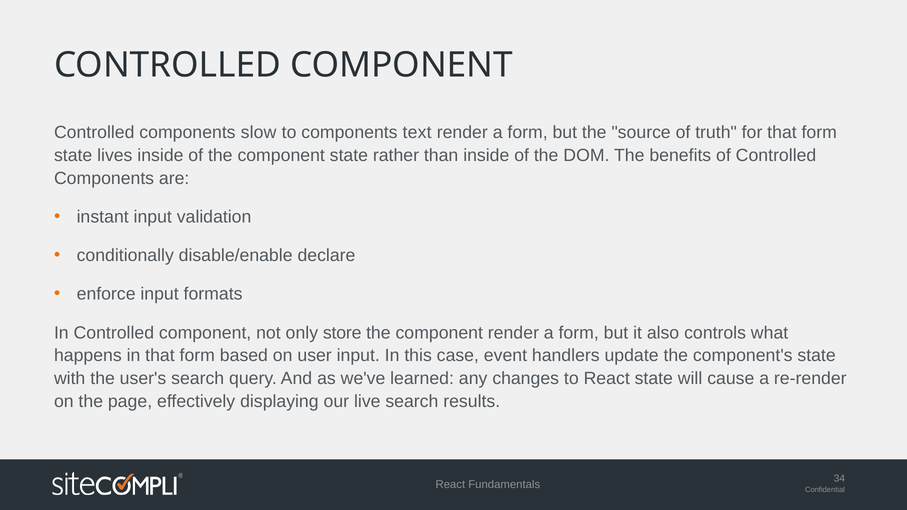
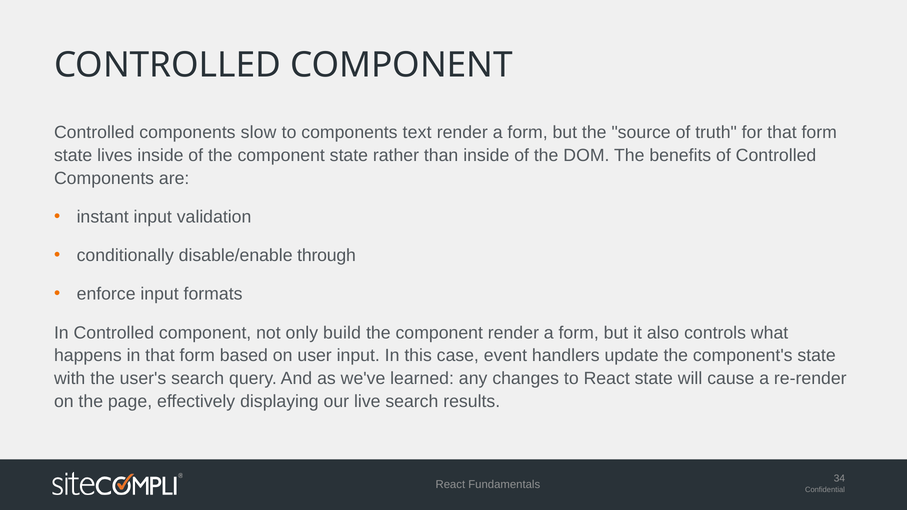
declare: declare -> through
store: store -> build
